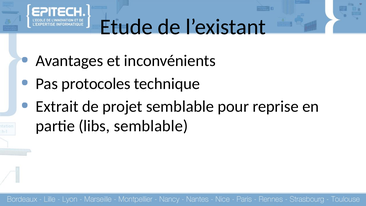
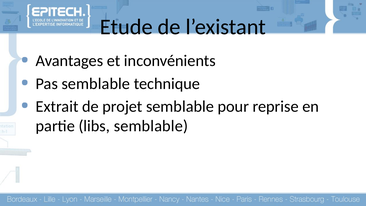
Pas protocoles: protocoles -> semblable
